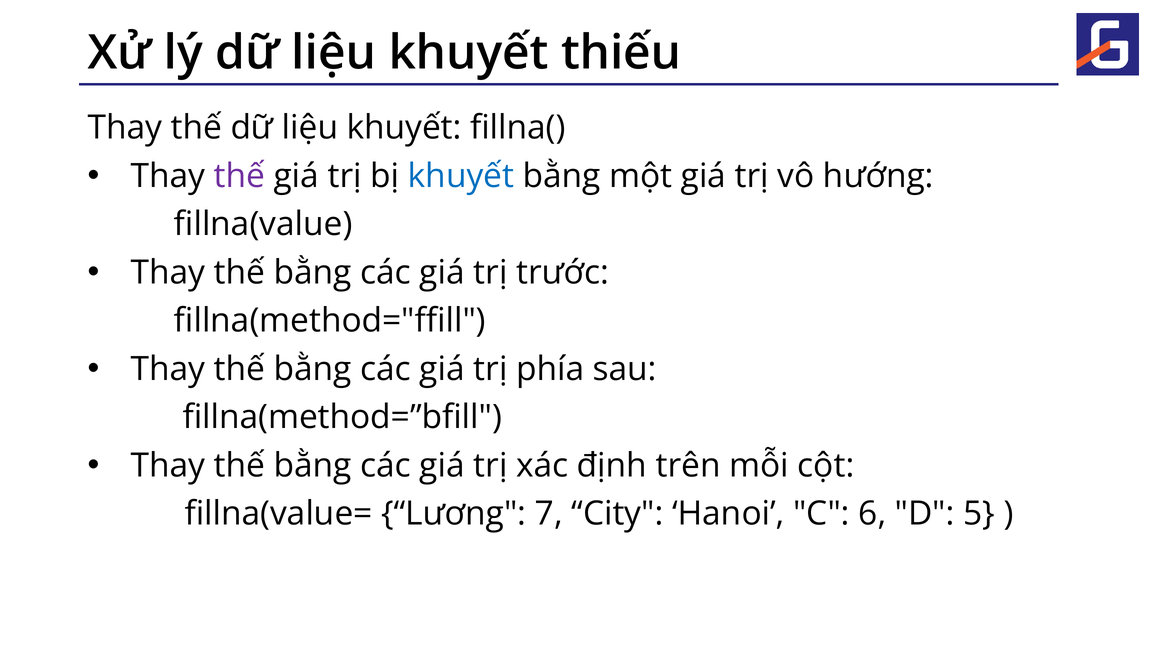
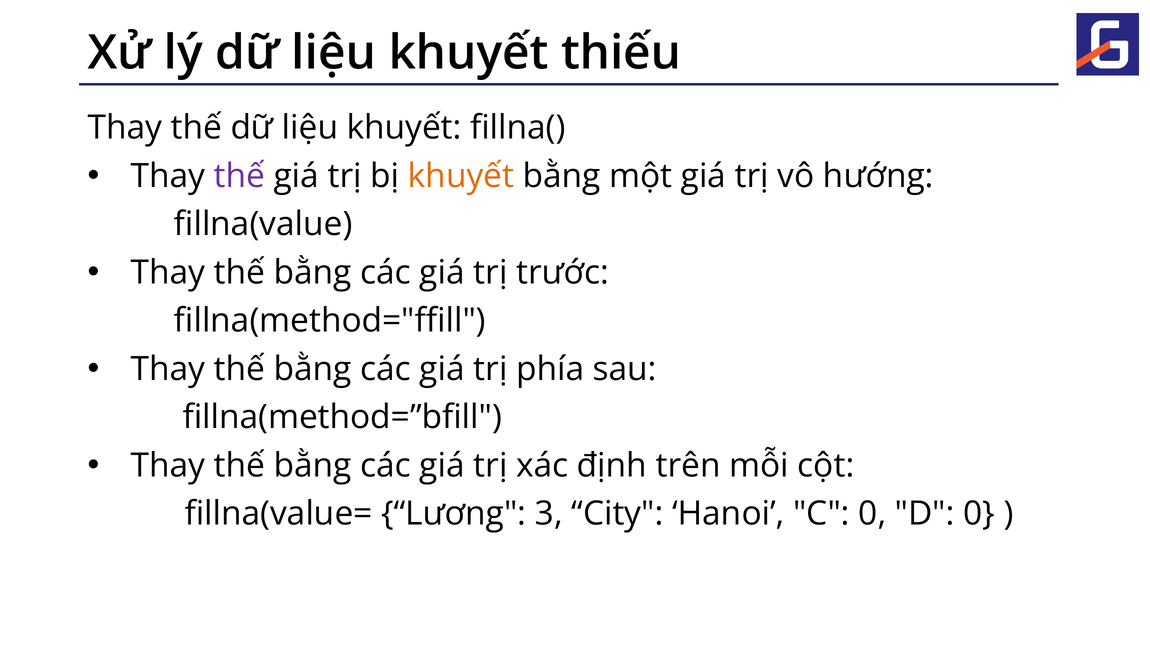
khuyết at (461, 176) colour: blue -> orange
7: 7 -> 3
C 6: 6 -> 0
D 5: 5 -> 0
